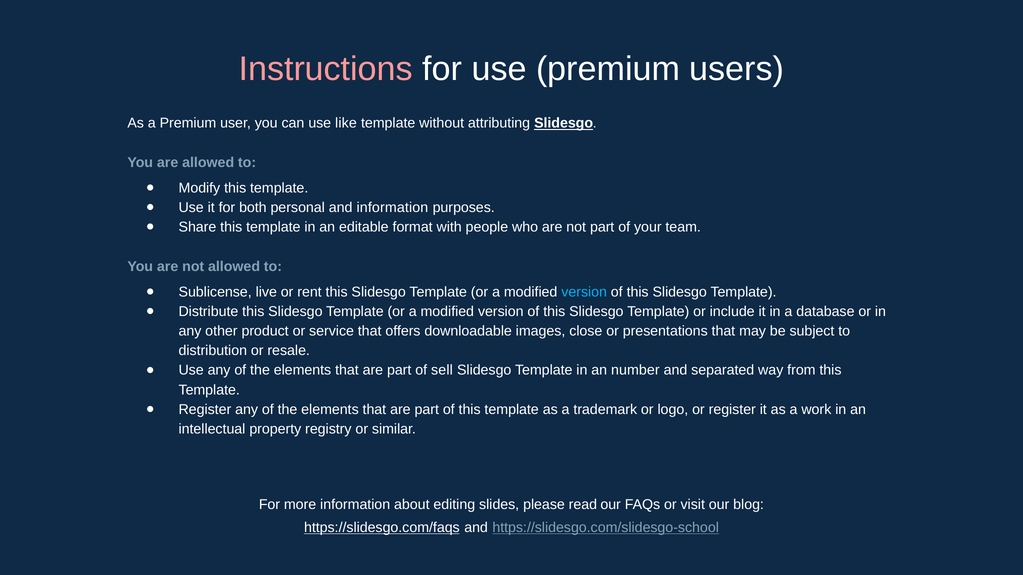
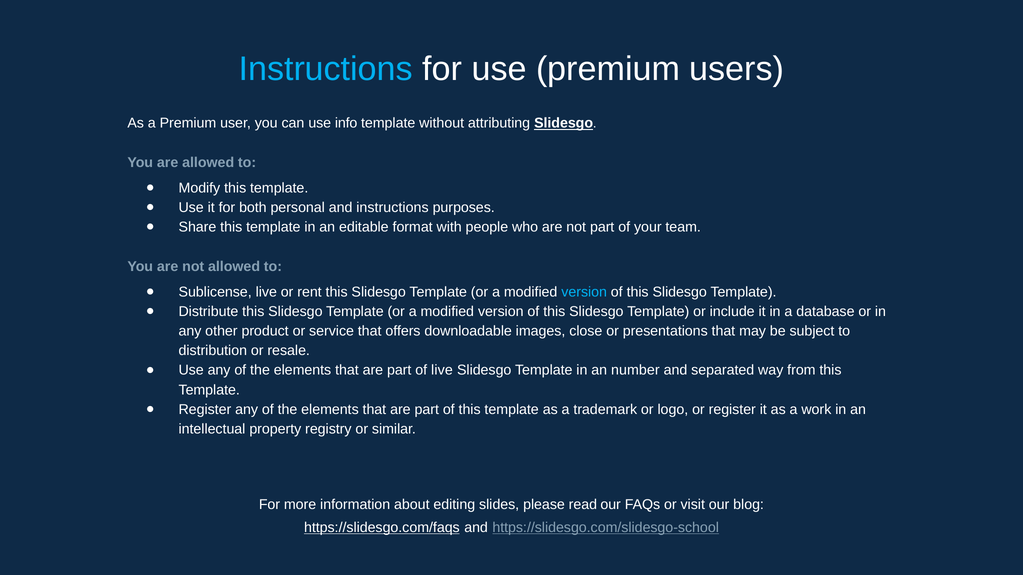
Instructions at (326, 69) colour: pink -> light blue
like: like -> info
and information: information -> instructions
of sell: sell -> live
